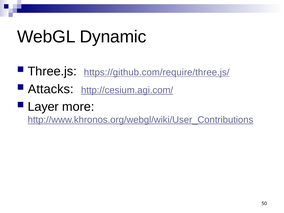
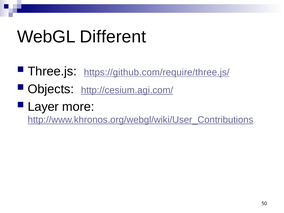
Dynamic: Dynamic -> Different
Attacks: Attacks -> Objects
